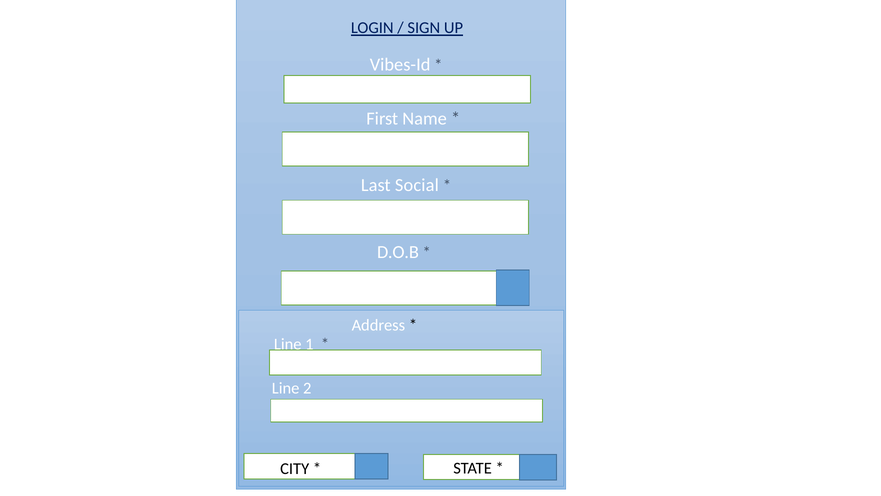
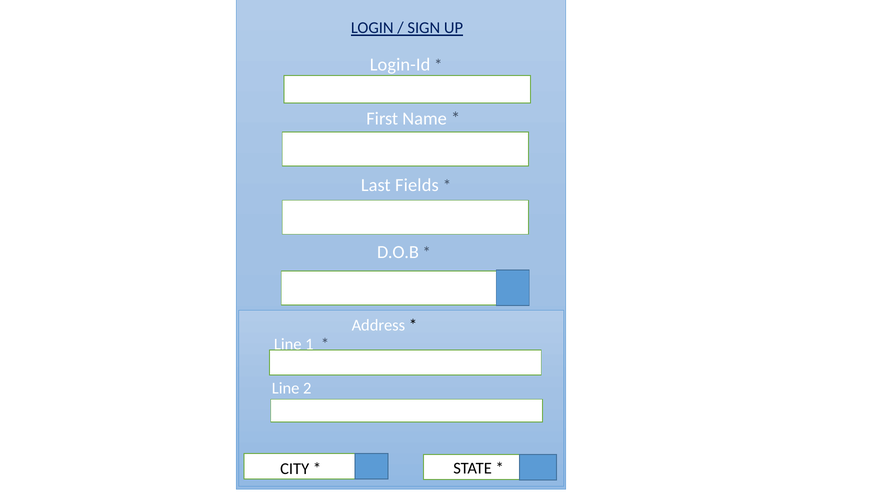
Vibes-Id: Vibes-Id -> Login-Id
Social: Social -> Fields
